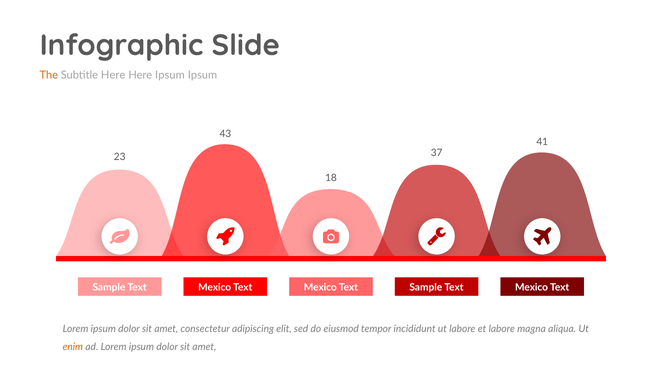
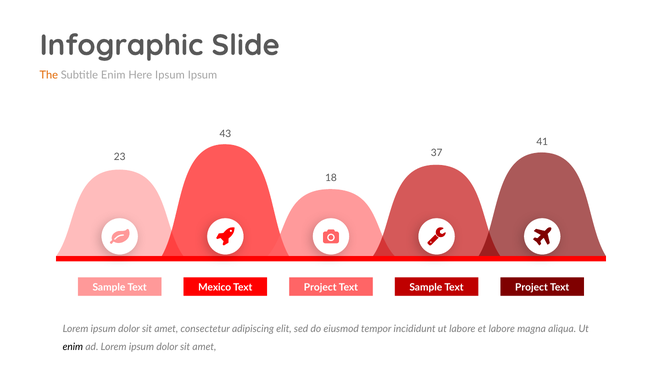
Subtitle Here: Here -> Enim
Mexico at (320, 288): Mexico -> Project
Text Sample Text Mexico: Mexico -> Project
enim at (73, 347) colour: orange -> black
